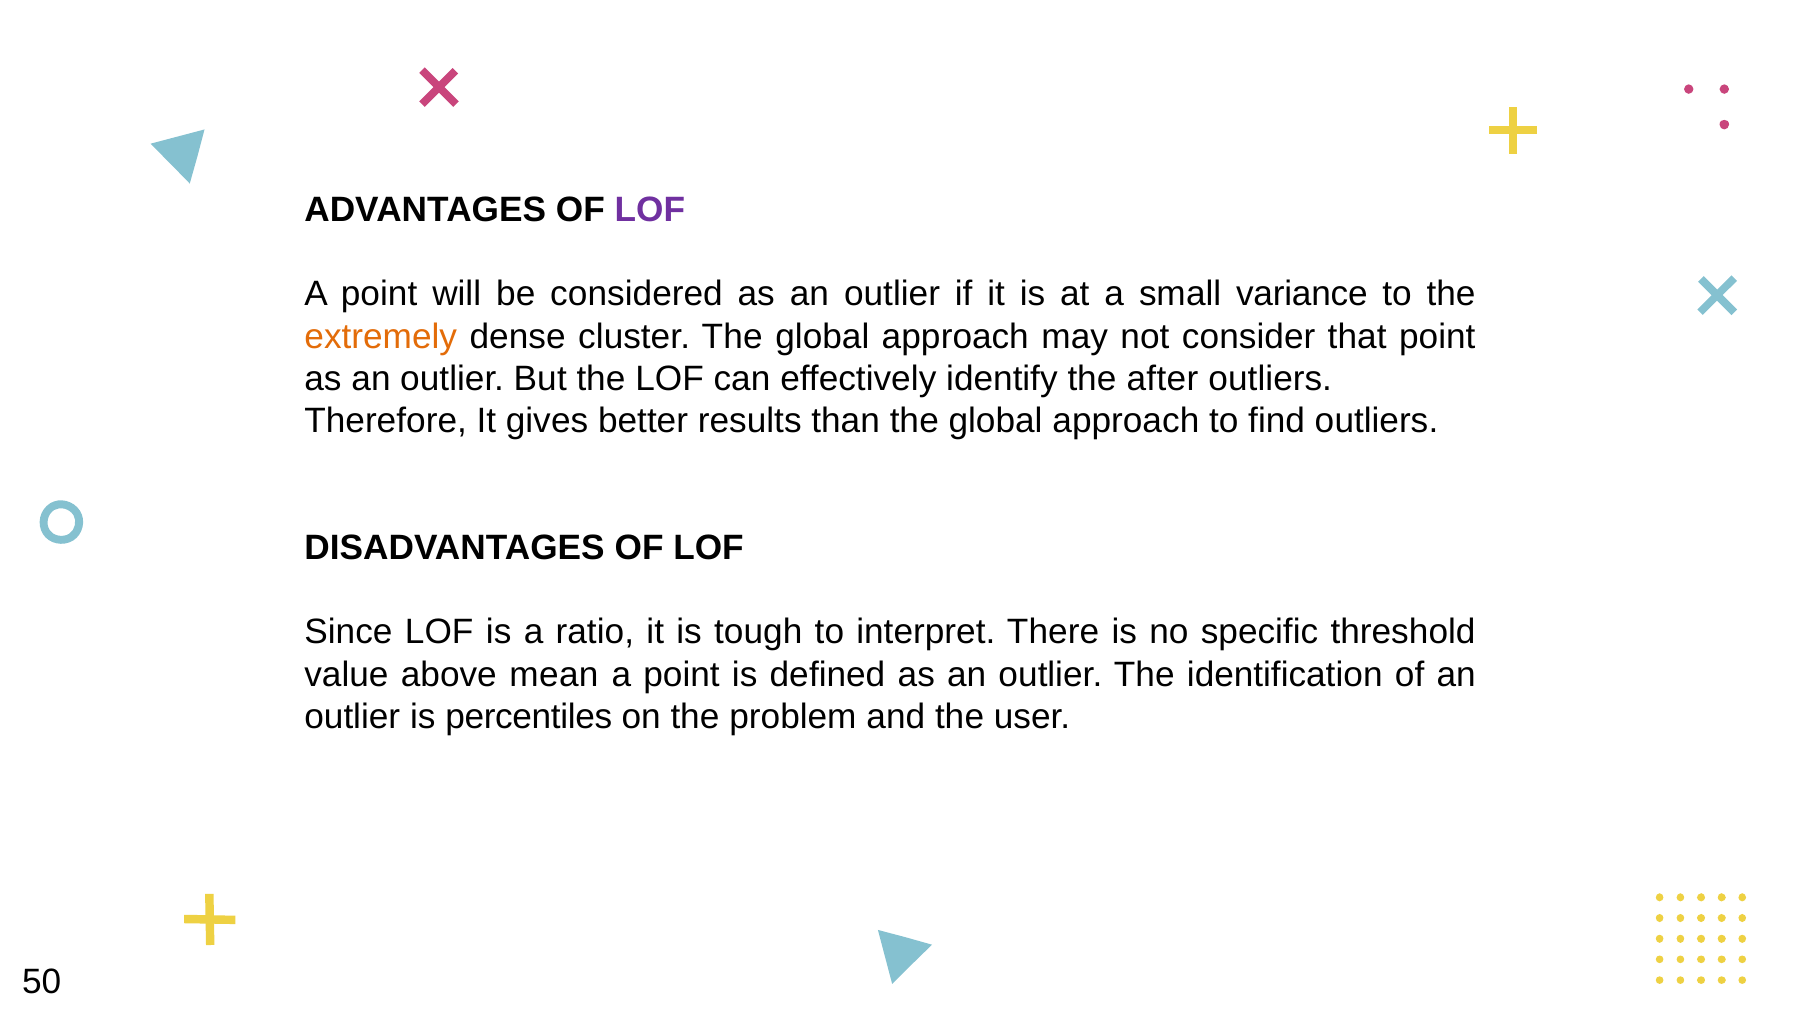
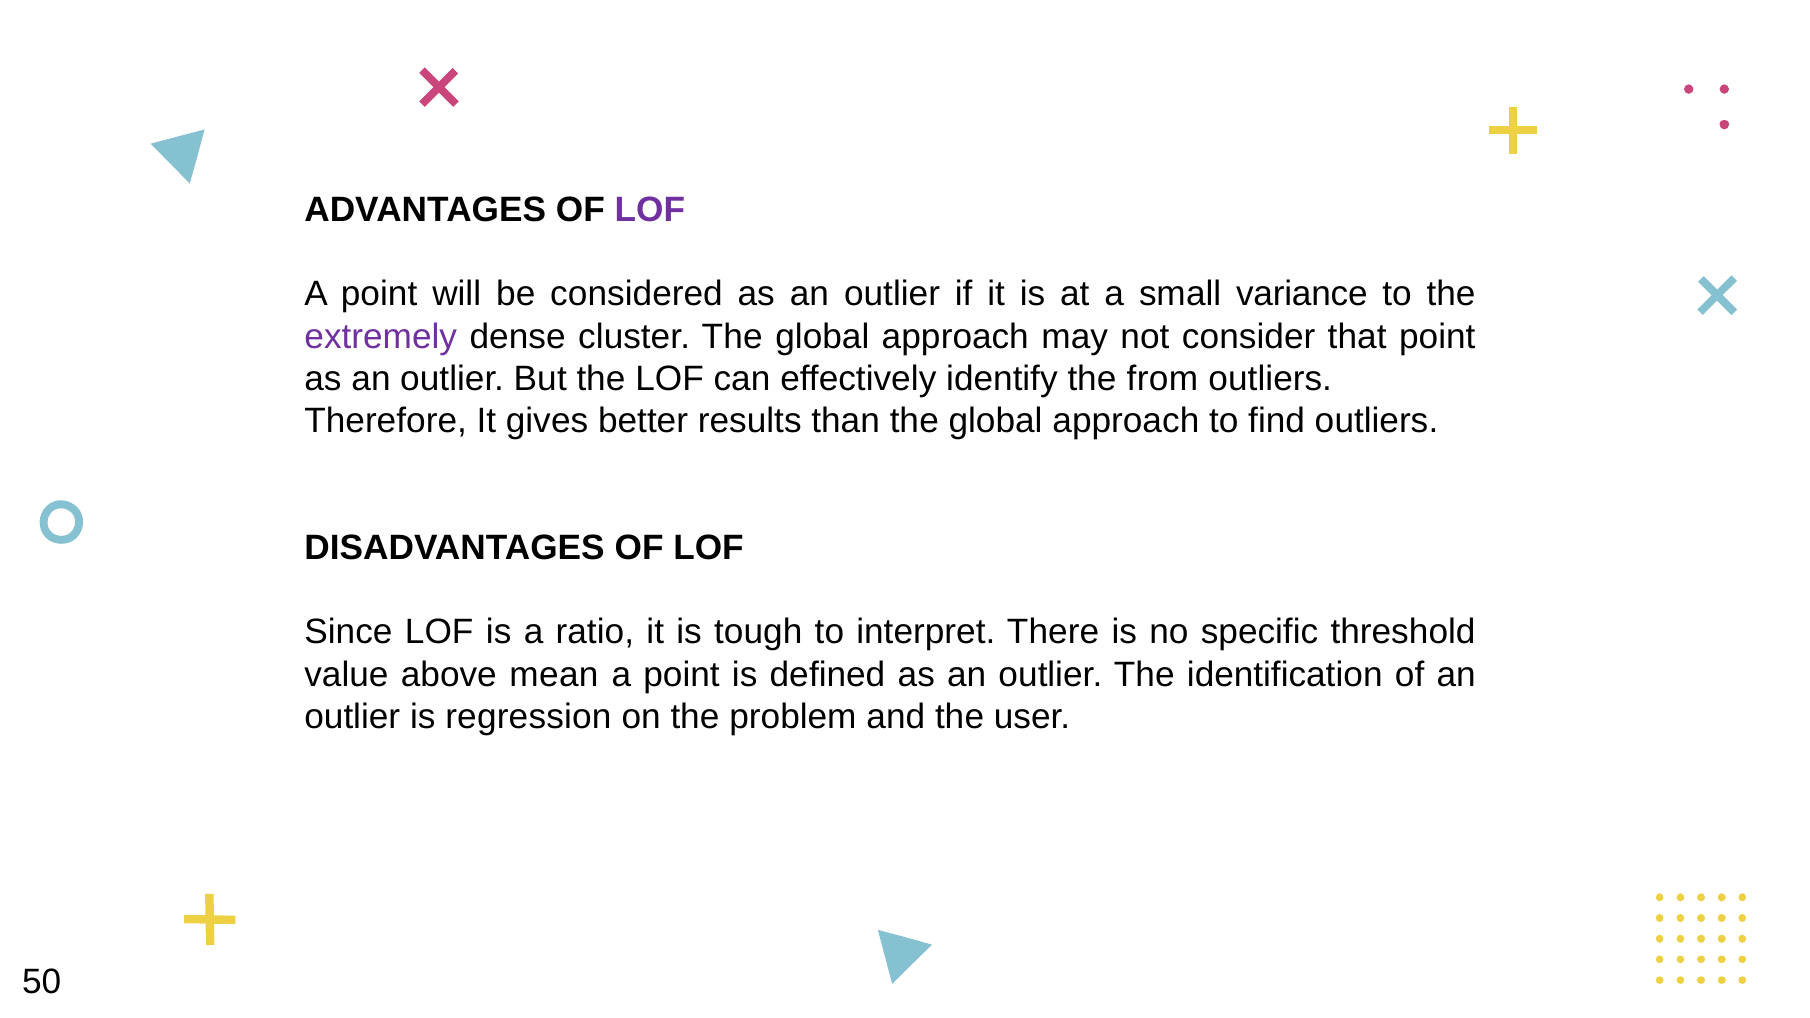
extremely colour: orange -> purple
after: after -> from
percentiles: percentiles -> regression
